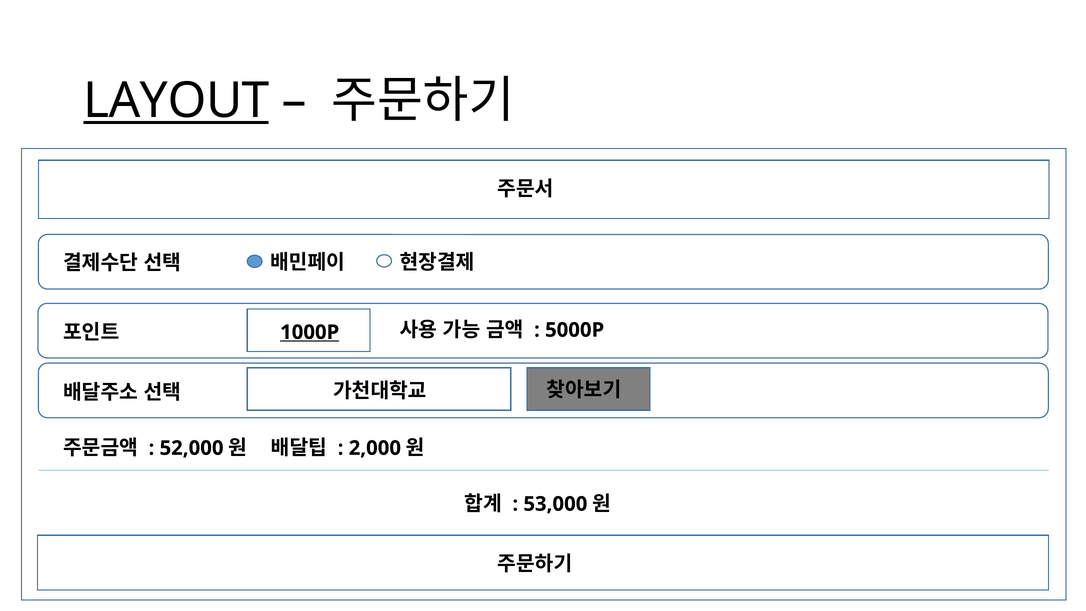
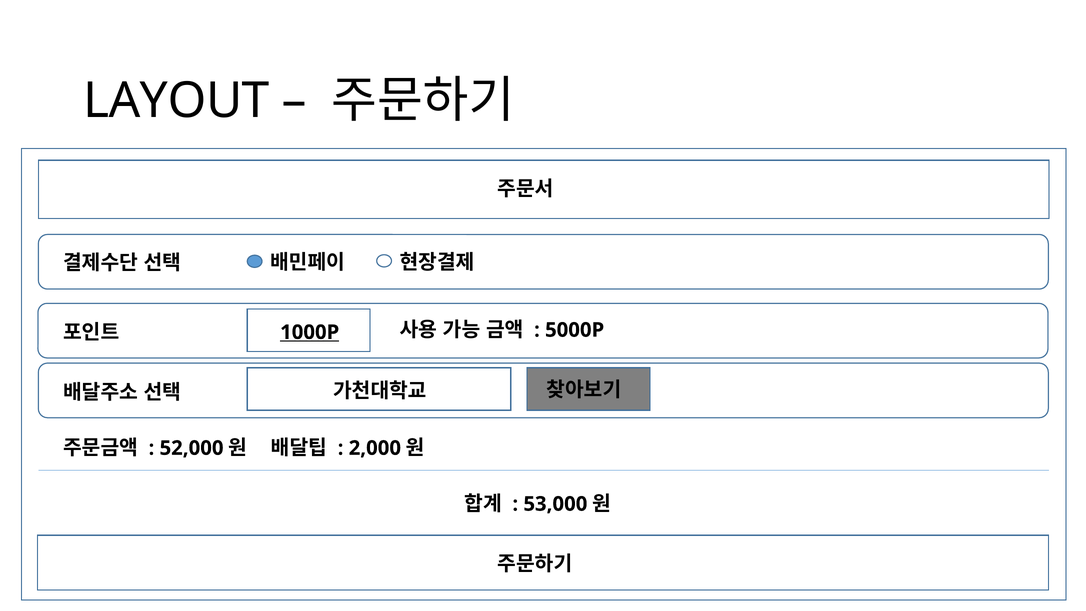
LAYOUT underline: present -> none
